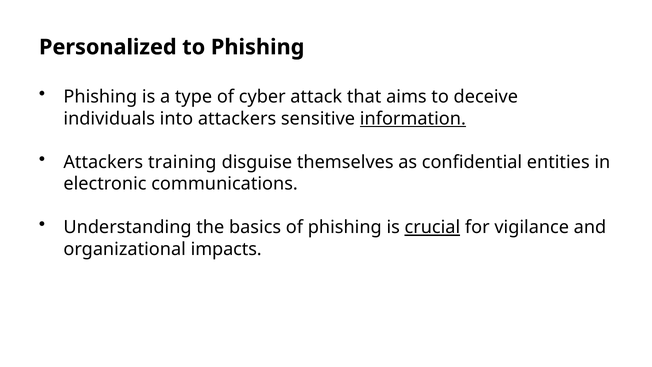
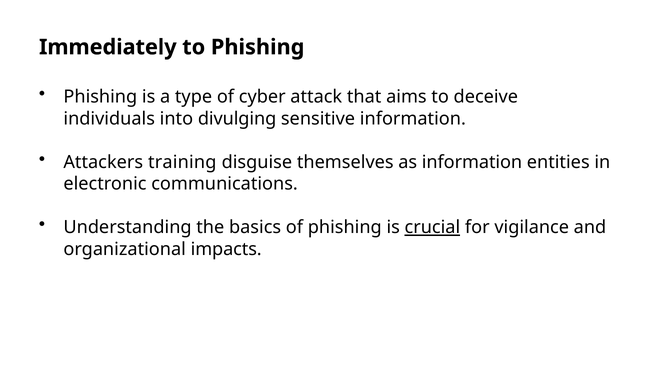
Personalized: Personalized -> Immediately
into attackers: attackers -> divulging
information at (413, 119) underline: present -> none
as confidential: confidential -> information
